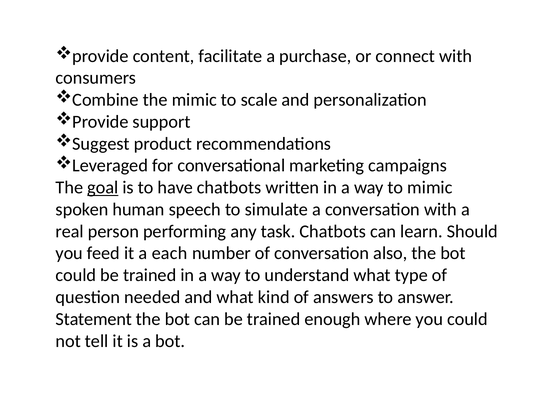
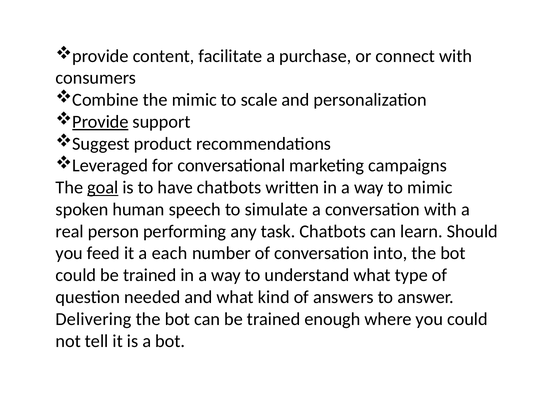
Provide at (100, 122) underline: none -> present
also: also -> into
Statement: Statement -> Delivering
